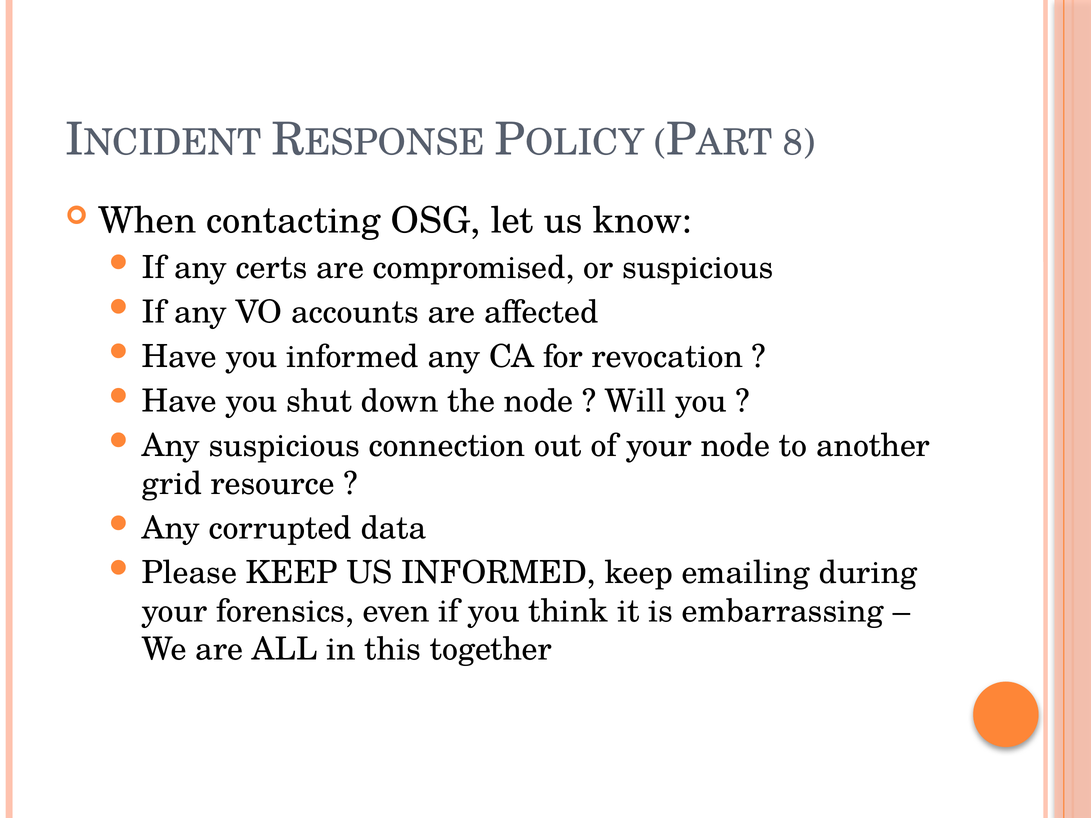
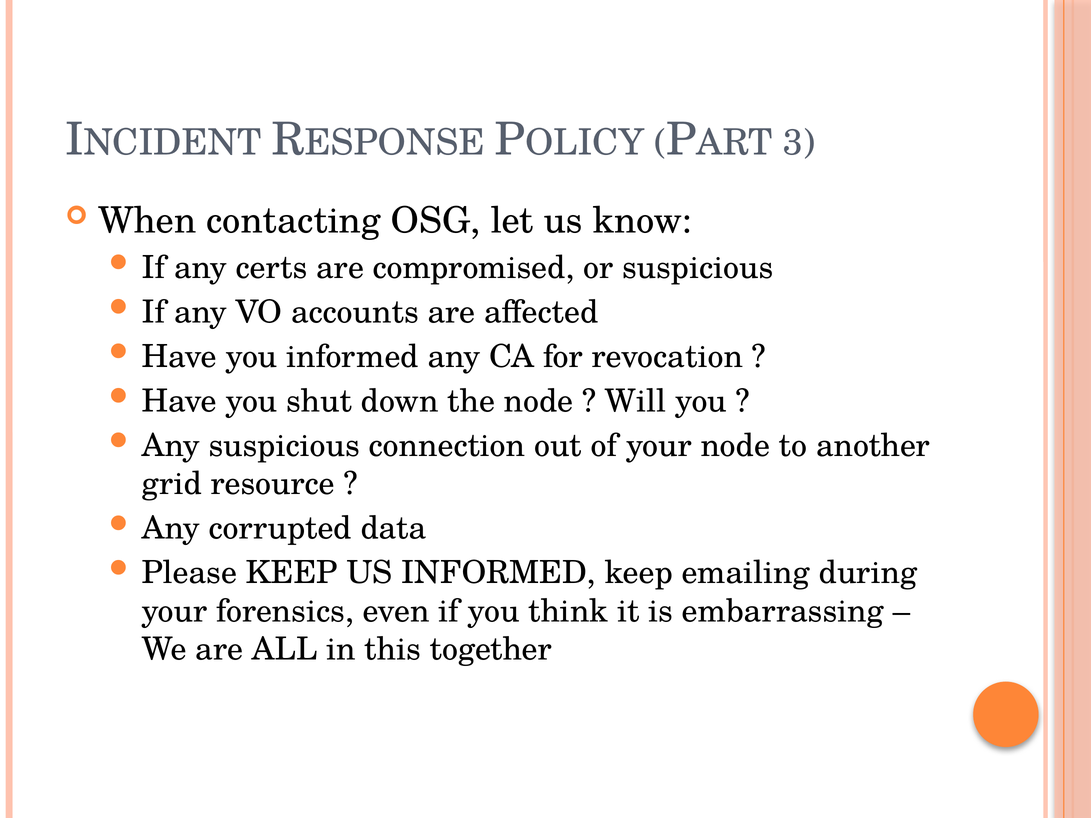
8: 8 -> 3
